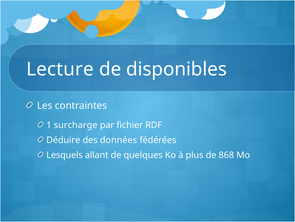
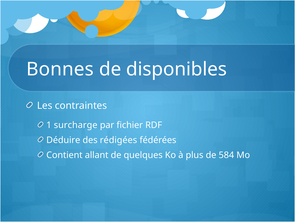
Lecture: Lecture -> Bonnes
données: données -> rédigées
Lesquels: Lesquels -> Contient
868: 868 -> 584
